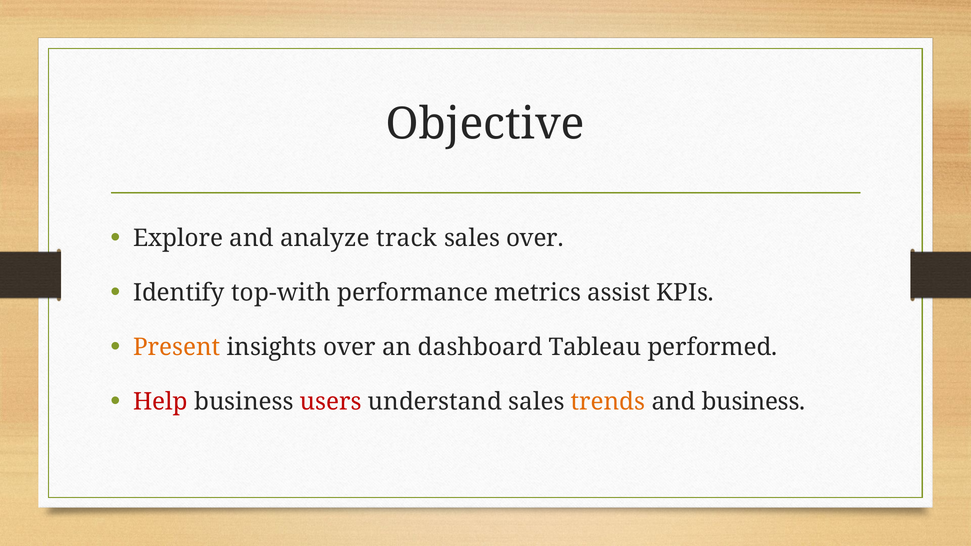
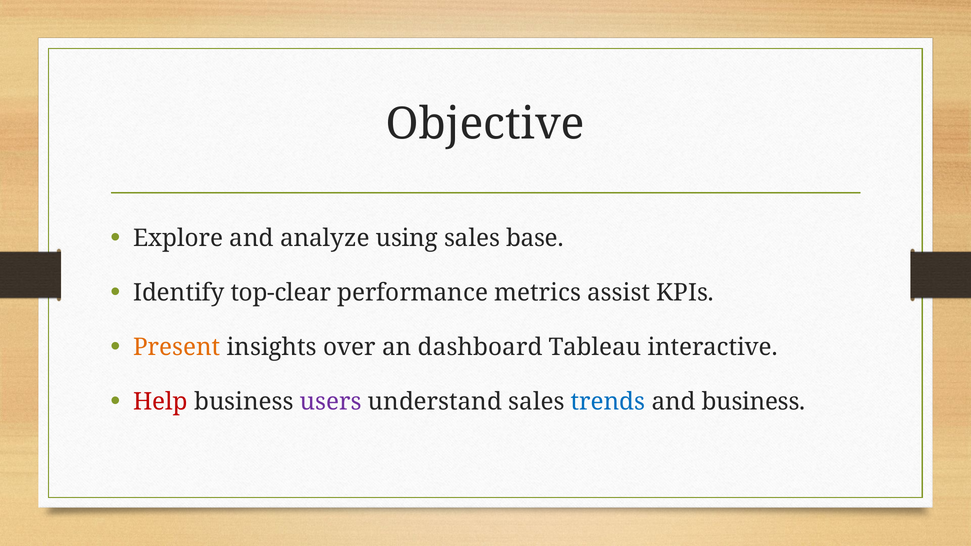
track: track -> using
sales over: over -> base
top-with: top-with -> top-clear
performed: performed -> interactive
users colour: red -> purple
trends colour: orange -> blue
